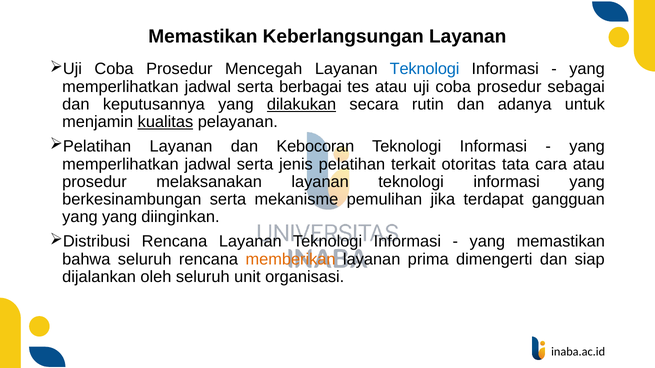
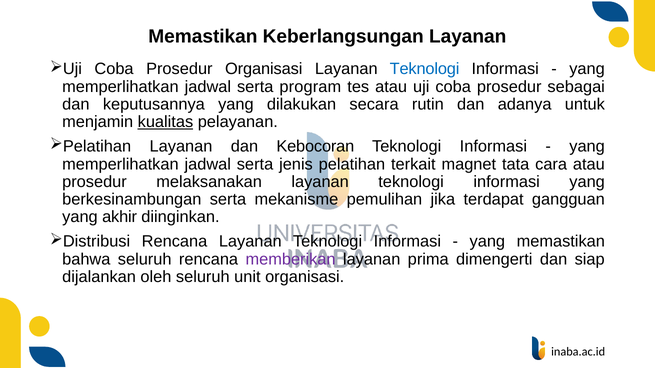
Prosedur Mencegah: Mencegah -> Organisasi
berbagai: berbagai -> program
dilakukan underline: present -> none
otoritas: otoritas -> magnet
yang yang: yang -> akhir
memberikan colour: orange -> purple
